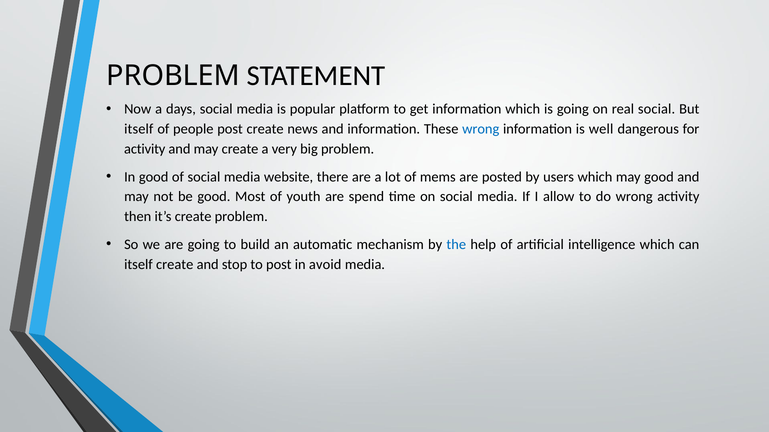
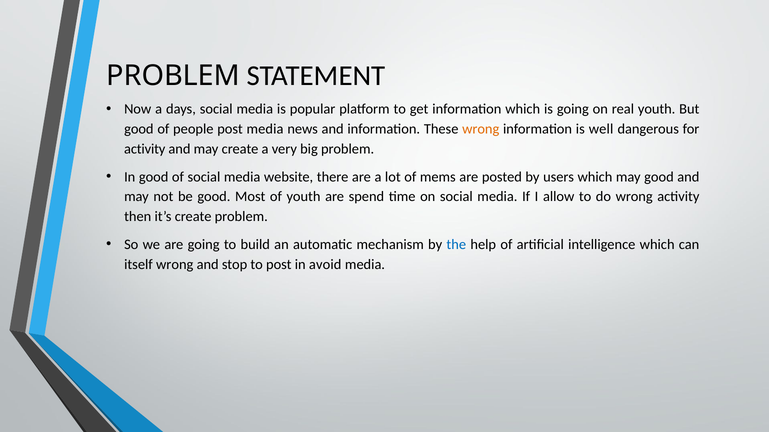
real social: social -> youth
itself at (139, 129): itself -> good
post create: create -> media
wrong at (481, 129) colour: blue -> orange
itself create: create -> wrong
